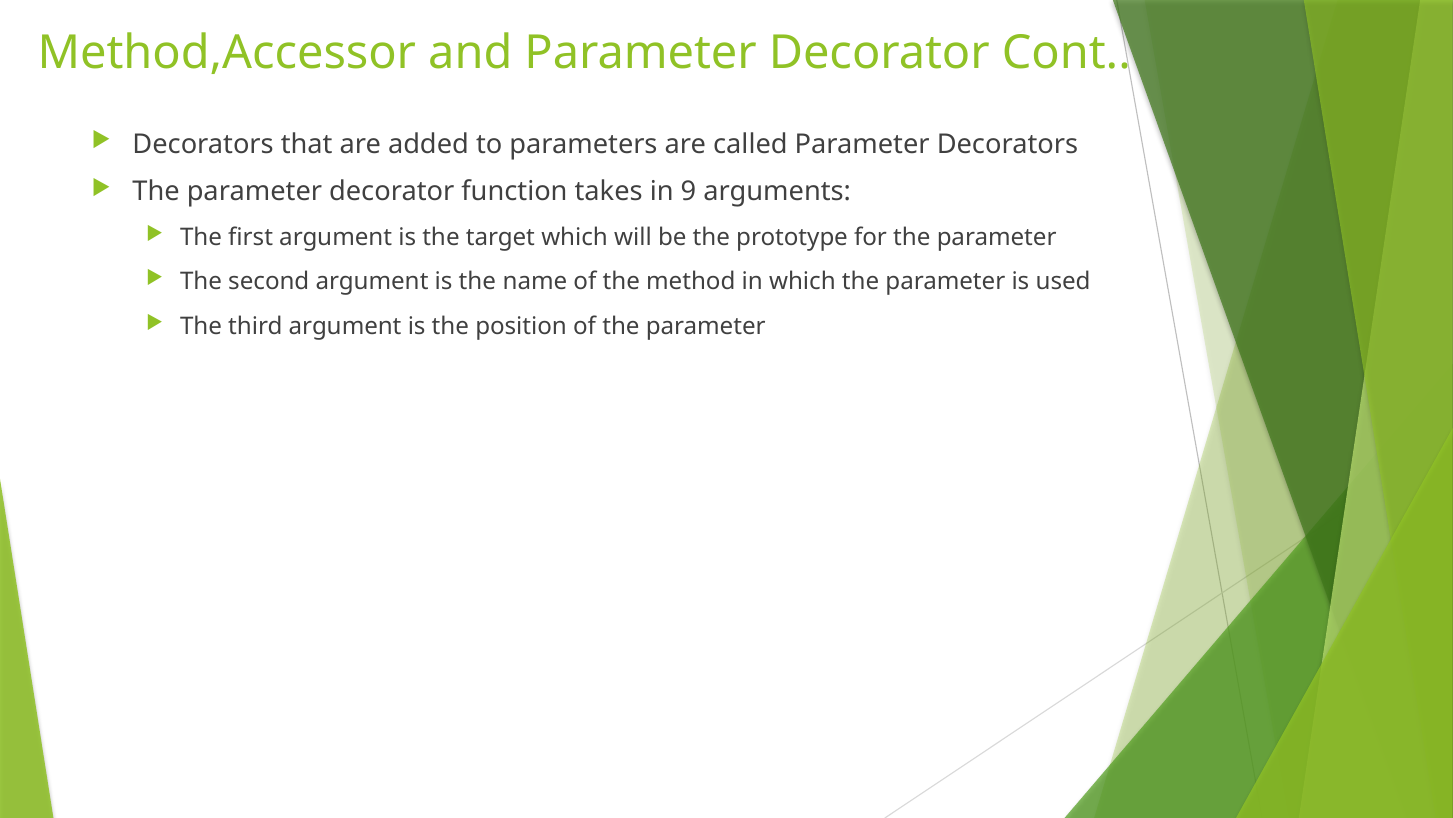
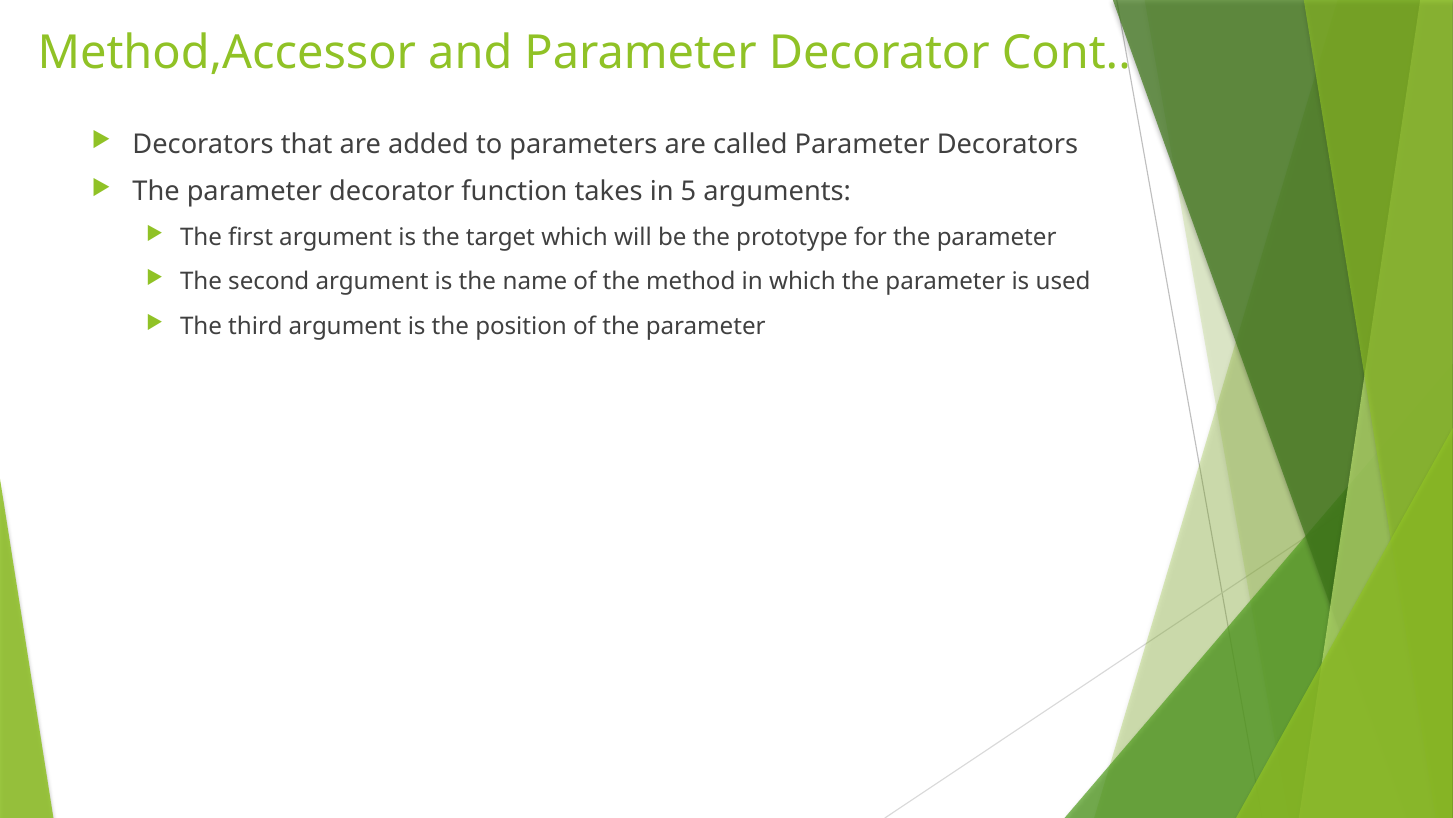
9: 9 -> 5
